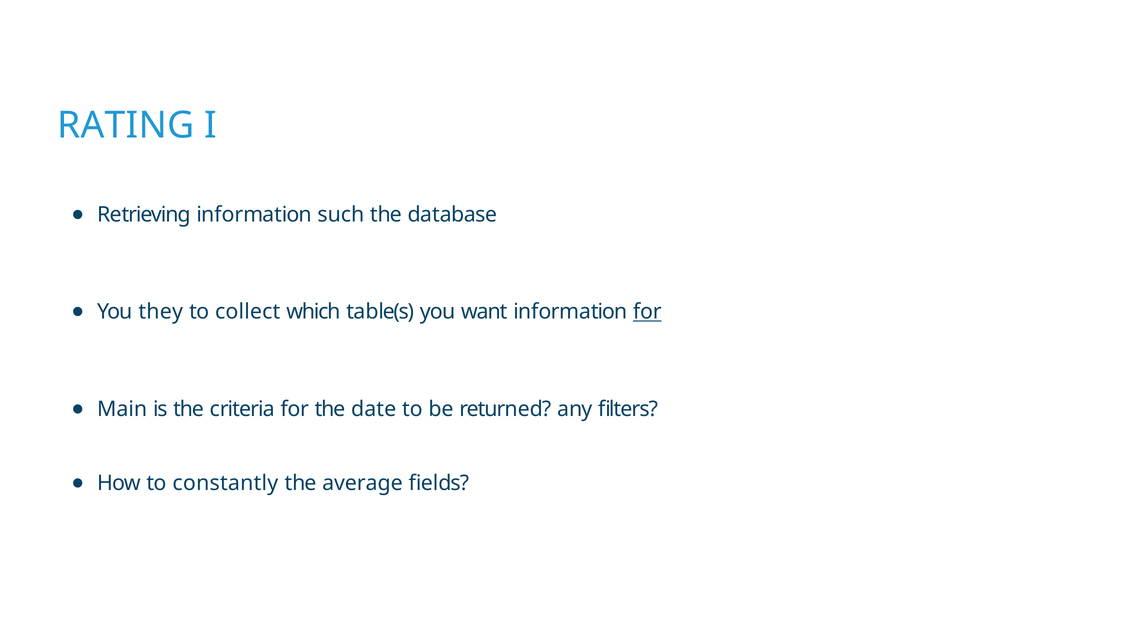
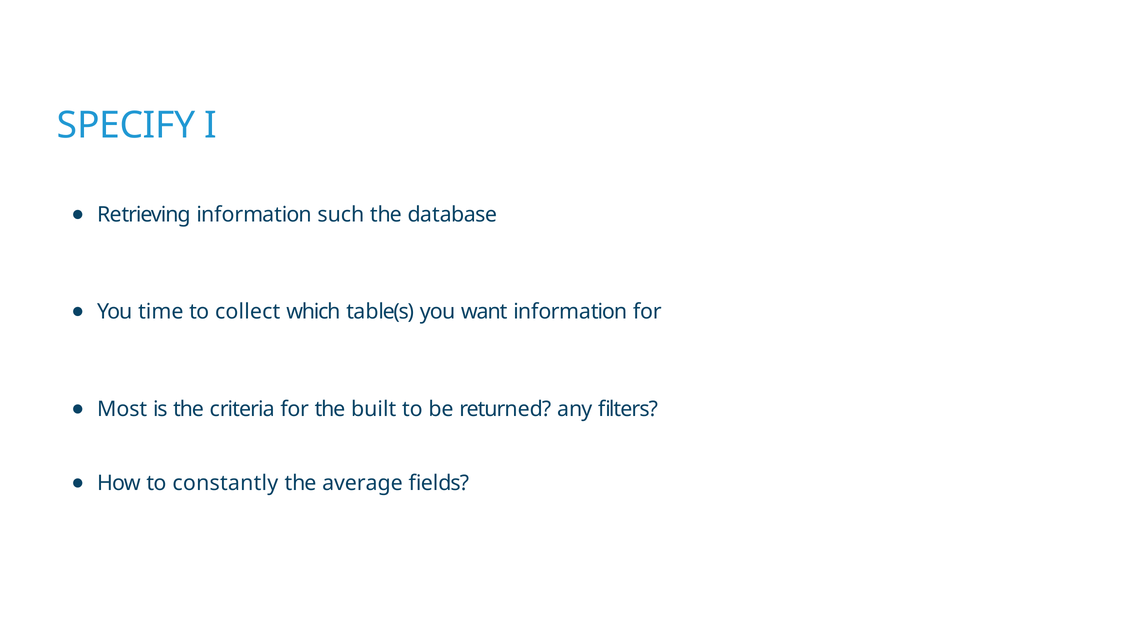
RATING: RATING -> SPECIFY
they: they -> time
for at (647, 312) underline: present -> none
Main: Main -> Most
date: date -> built
